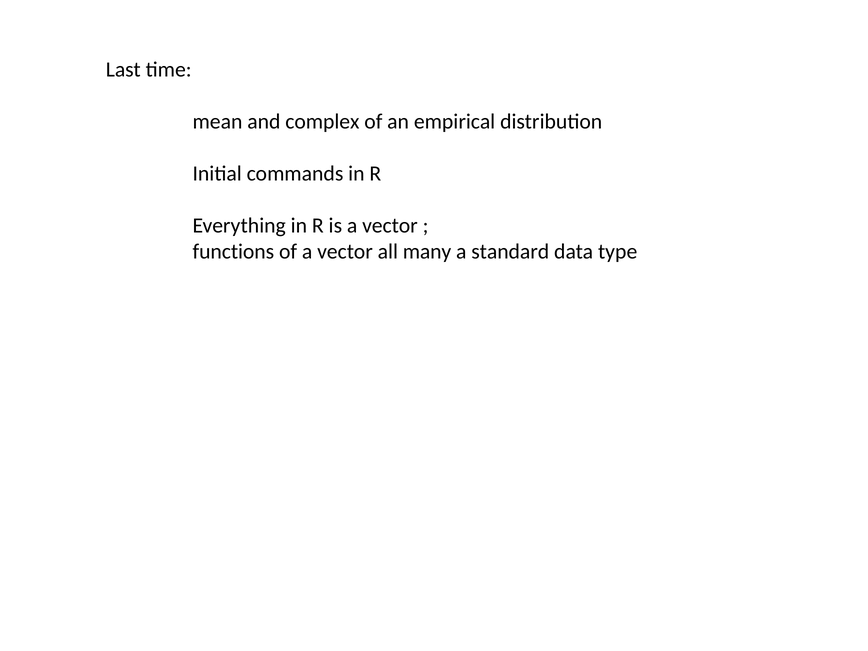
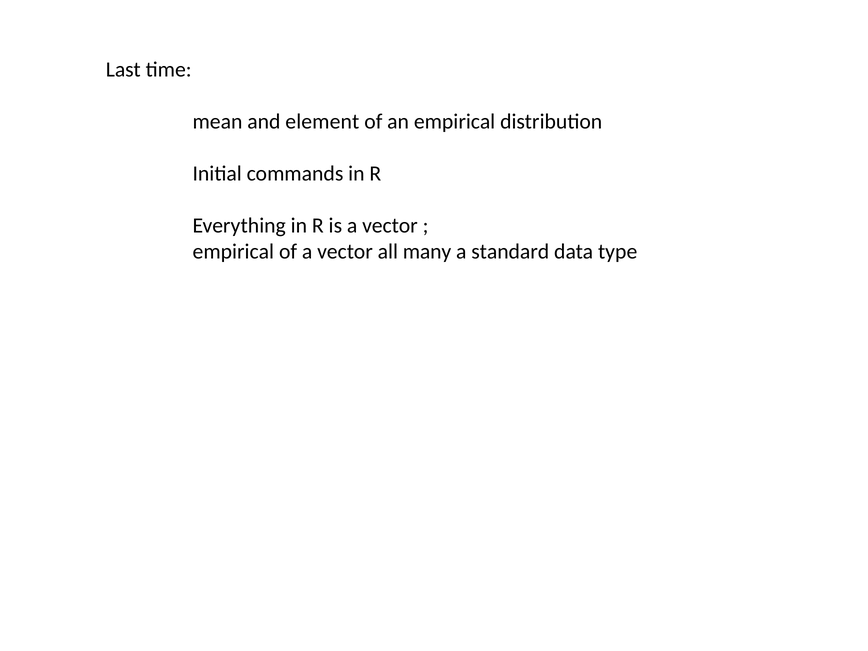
complex: complex -> element
functions at (233, 252): functions -> empirical
